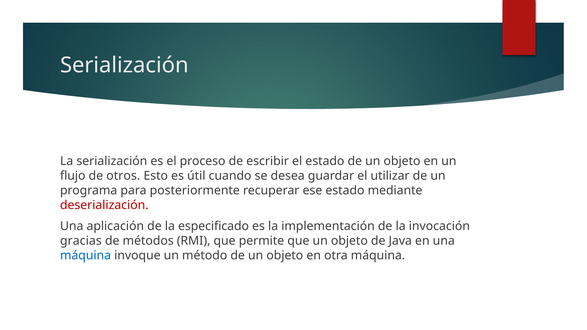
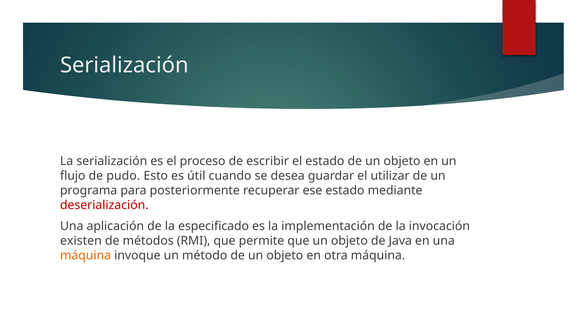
otros: otros -> pudo
gracias: gracias -> existen
máquina at (86, 256) colour: blue -> orange
